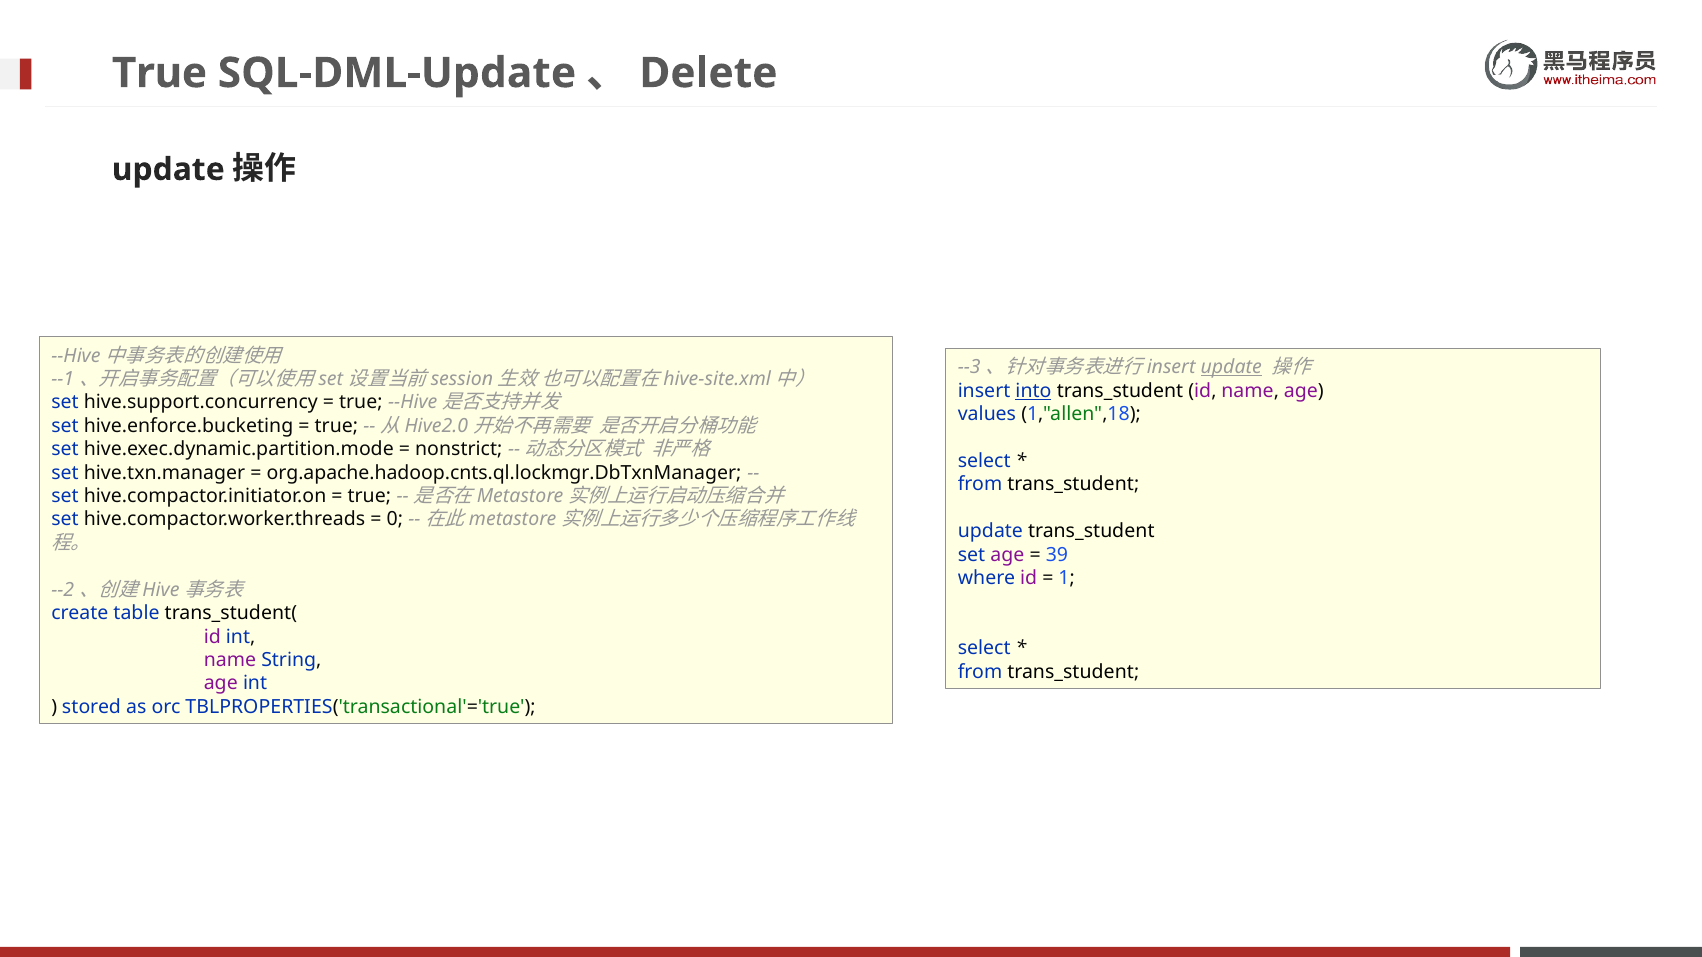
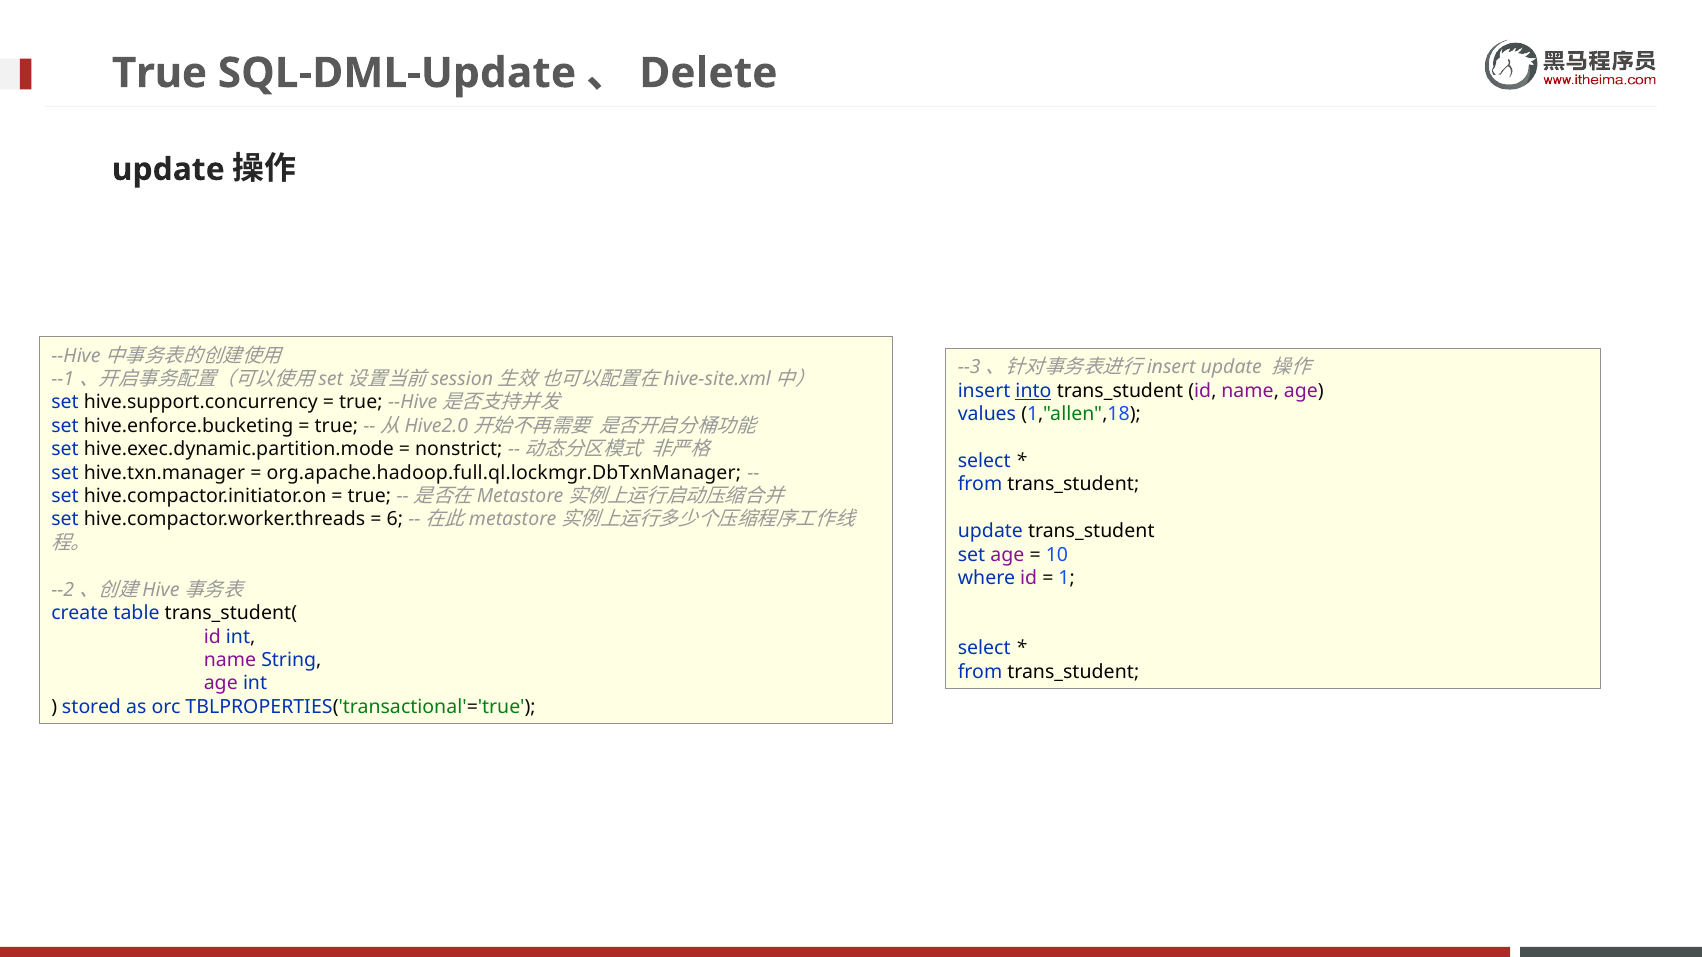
update at (1231, 368) underline: present -> none
org.apache.hadoop.cnts.ql.lockmgr.DbTxnManager: org.apache.hadoop.cnts.ql.lockmgr.DbTxnManager -> org.apache.hadoop.full.ql.lockmgr.DbTxnManager
0: 0 -> 6
39: 39 -> 10
